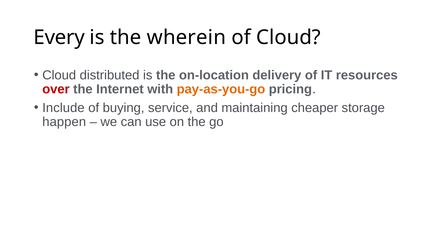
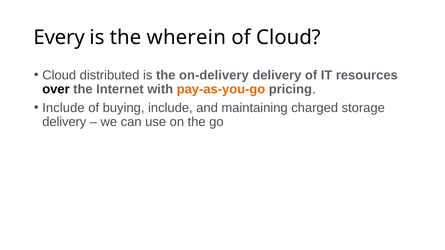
on-location: on-location -> on-delivery
over colour: red -> black
buying service: service -> include
cheaper: cheaper -> charged
happen at (64, 122): happen -> delivery
